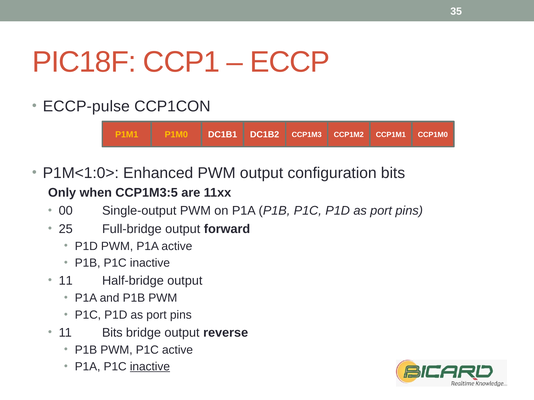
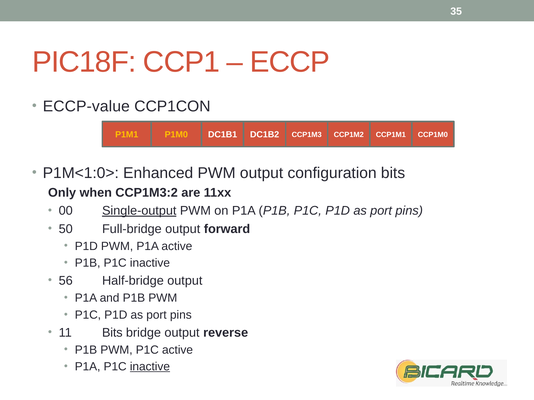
ECCP-pulse: ECCP-pulse -> ECCP-value
CCP1M3:5: CCP1M3:5 -> CCP1M3:2
Single-output underline: none -> present
25: 25 -> 50
11 at (66, 281): 11 -> 56
